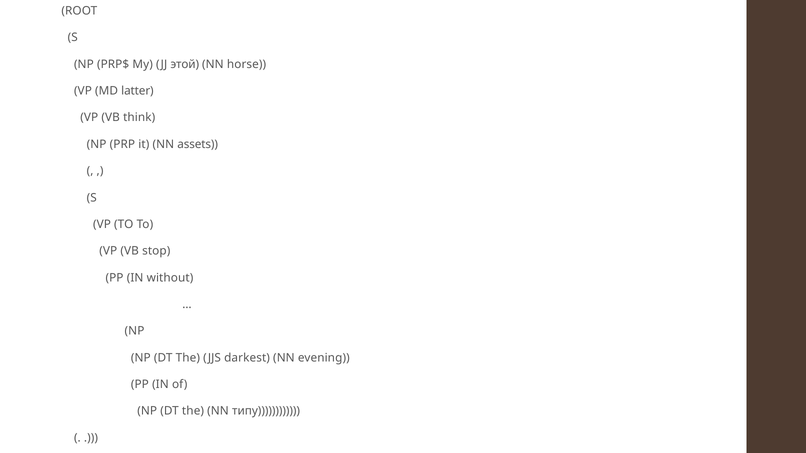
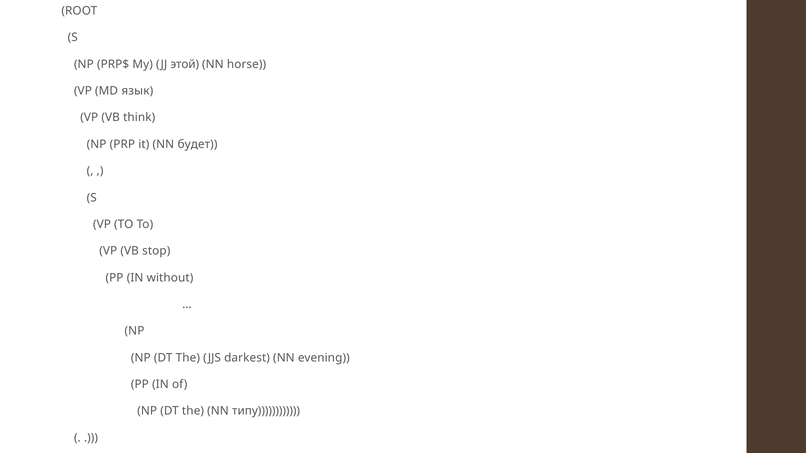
latter: latter -> язык
assets: assets -> будет
